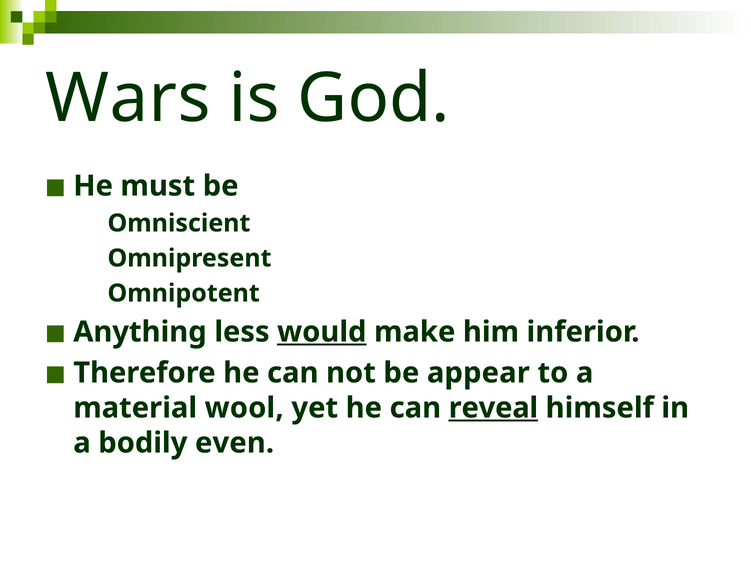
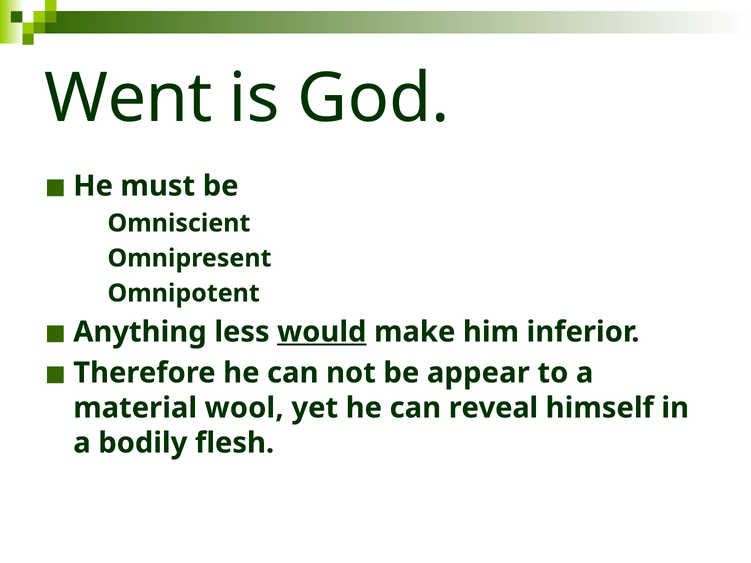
Wars: Wars -> Went
reveal underline: present -> none
even: even -> flesh
